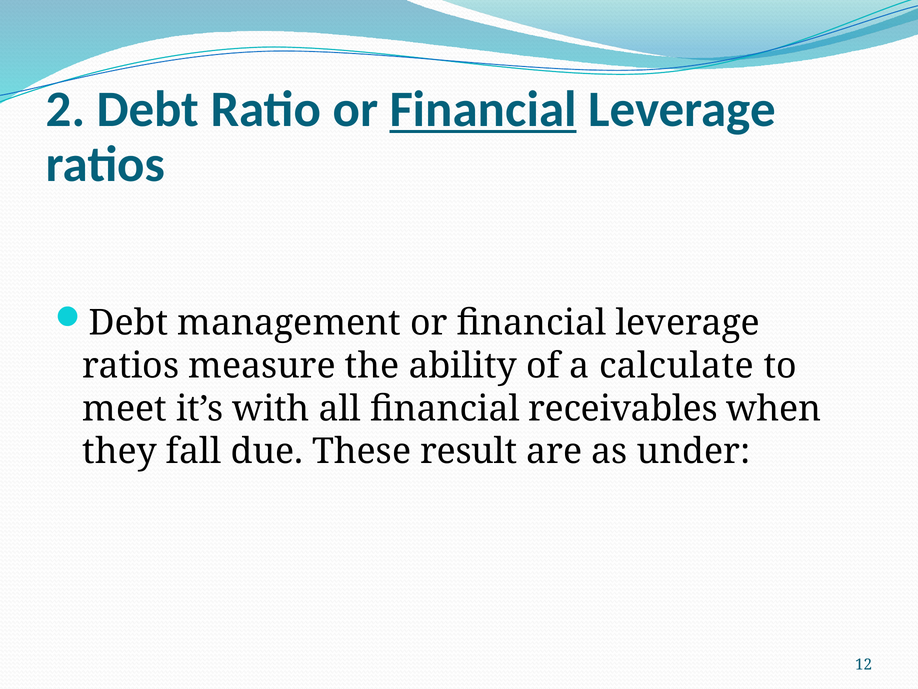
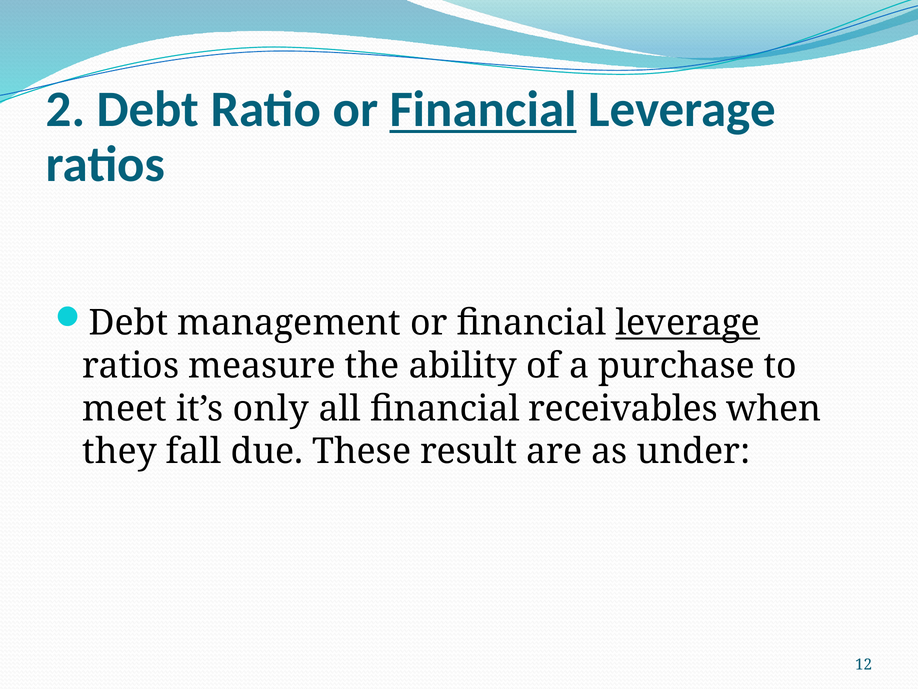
leverage at (688, 323) underline: none -> present
calculate: calculate -> purchase
with: with -> only
